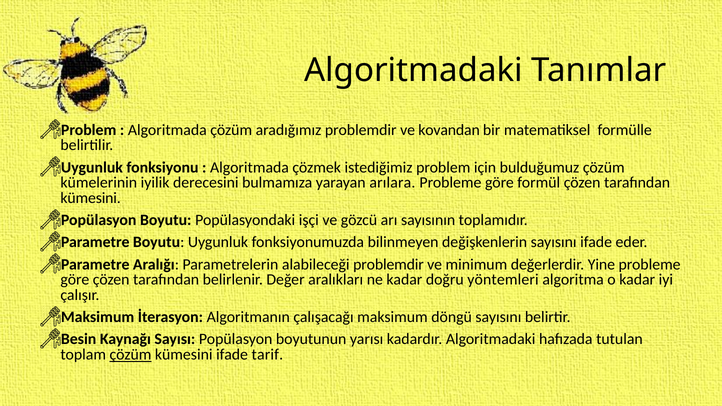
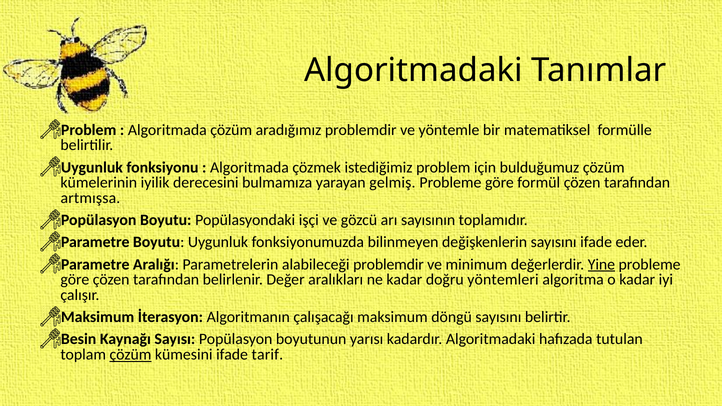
kovandan: kovandan -> yöntemle
arılara: arılara -> gelmiş
kümesini at (91, 198): kümesini -> artmışsa
Yine underline: none -> present
